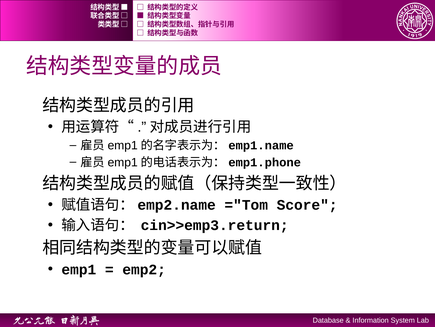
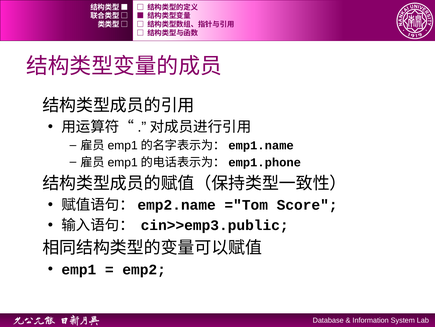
cin>>emp3.return: cin>>emp3.return -> cin>>emp3.public
